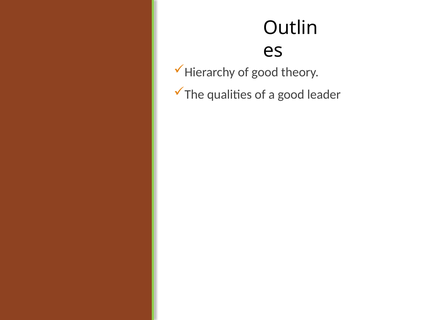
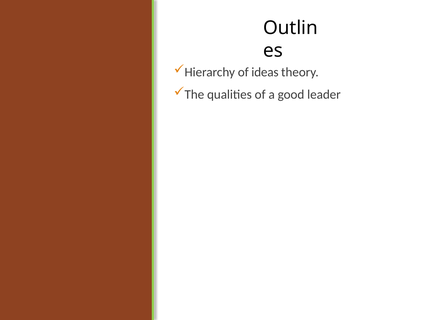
of good: good -> ideas
